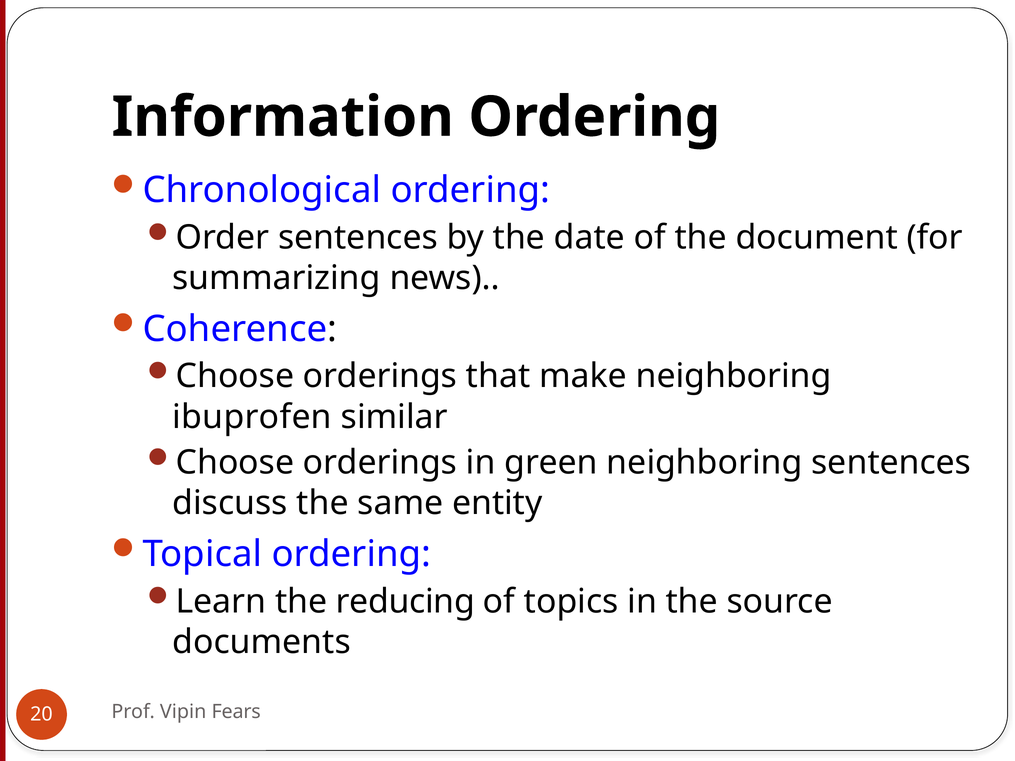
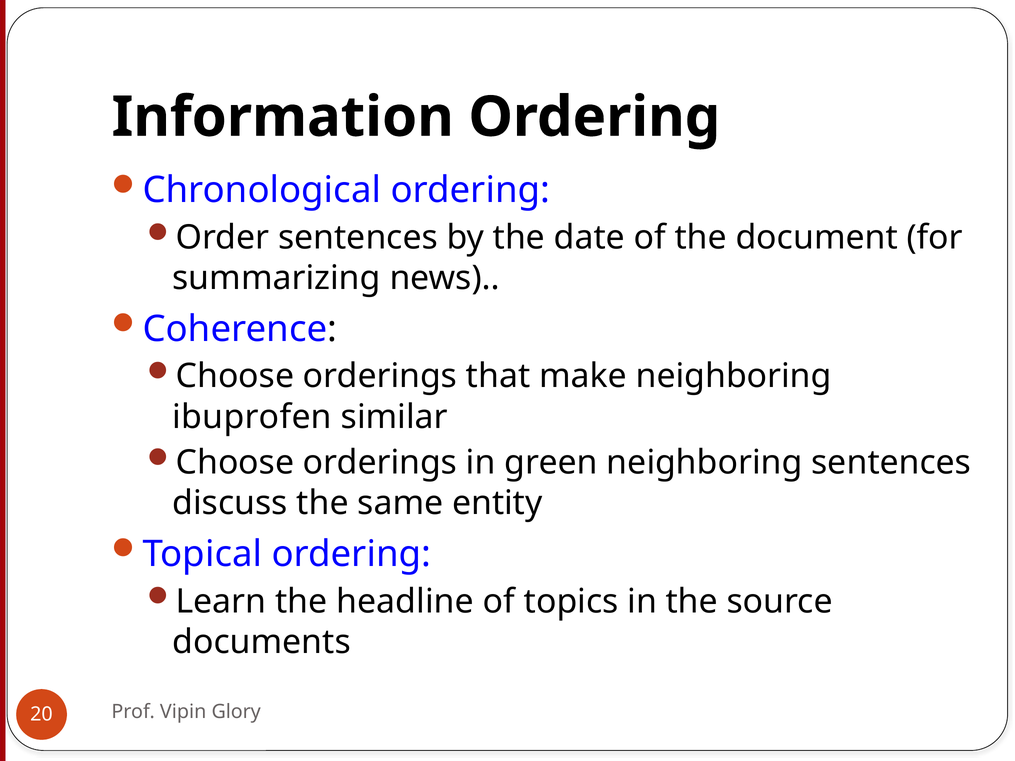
reducing: reducing -> headline
Fears: Fears -> Glory
